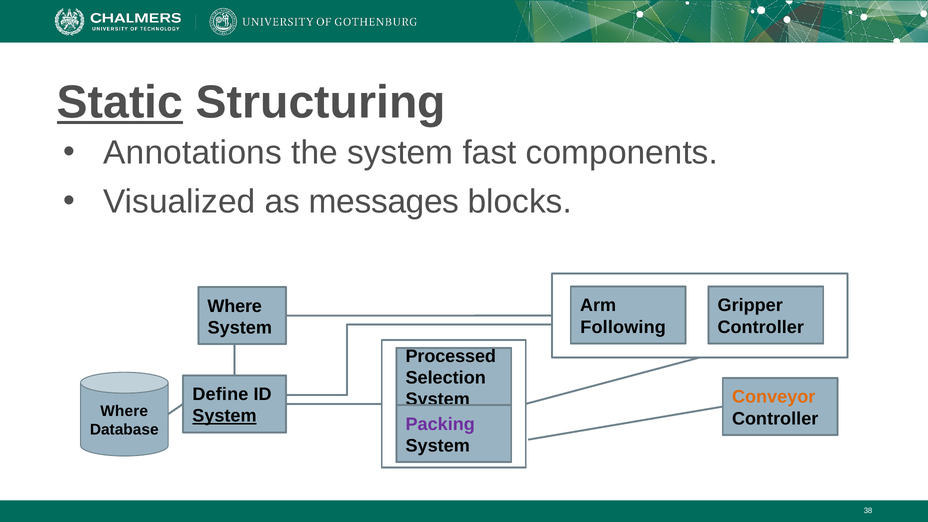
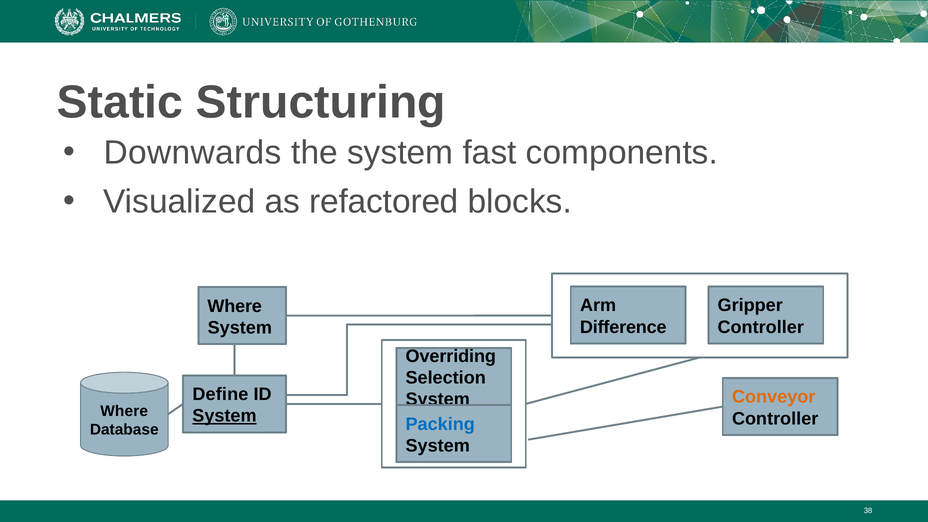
Static underline: present -> none
Annotations: Annotations -> Downwards
messages: messages -> refactored
Following: Following -> Difference
Processed: Processed -> Overriding
Packing colour: purple -> blue
